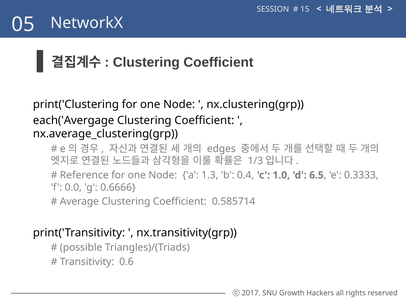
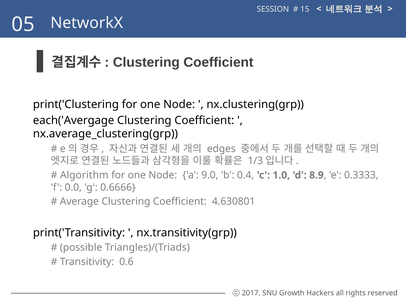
Reference: Reference -> Algorithm
1.3: 1.3 -> 9.0
6.5: 6.5 -> 8.9
0.585714: 0.585714 -> 4.630801
